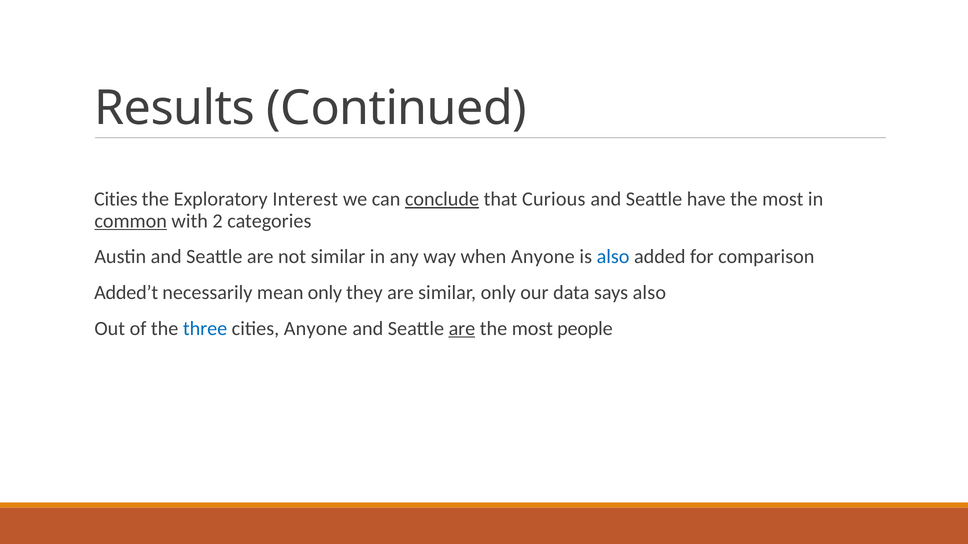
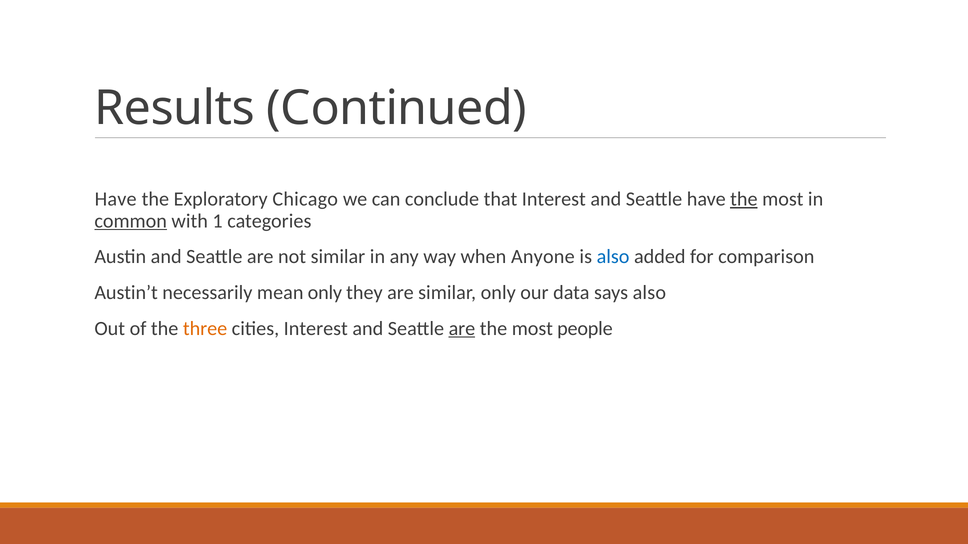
Cities at (116, 199): Cities -> Have
Interest: Interest -> Chicago
conclude underline: present -> none
that Curious: Curious -> Interest
the at (744, 199) underline: none -> present
2: 2 -> 1
Added’t: Added’t -> Austin’t
three colour: blue -> orange
cities Anyone: Anyone -> Interest
